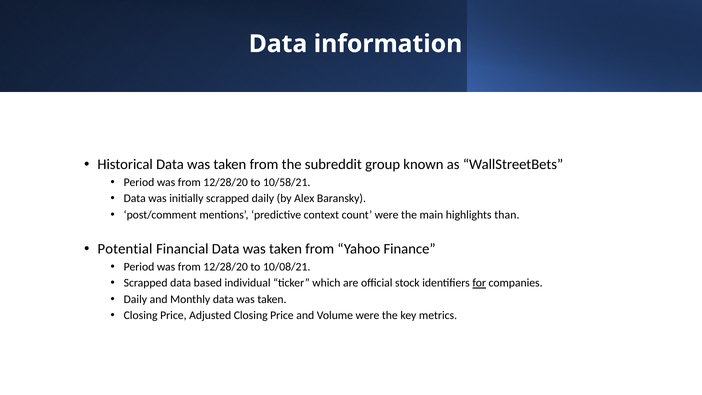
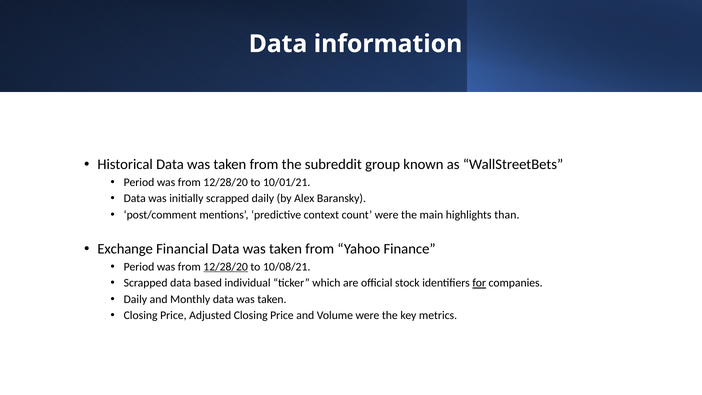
10/58/21: 10/58/21 -> 10/01/21
Potential: Potential -> Exchange
12/28/20 at (226, 267) underline: none -> present
